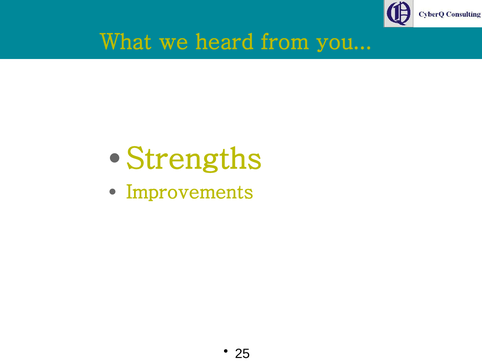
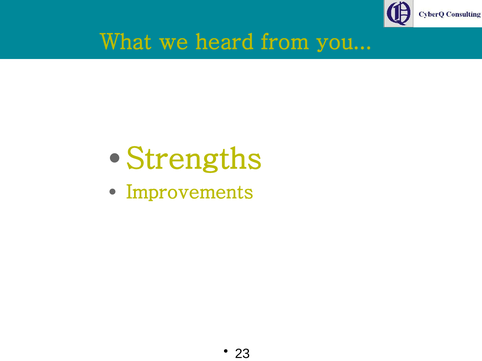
25: 25 -> 23
